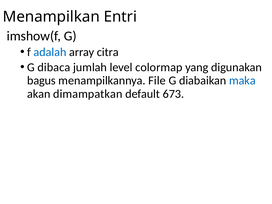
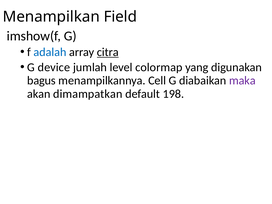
Entri: Entri -> Field
citra underline: none -> present
dibaca: dibaca -> device
File: File -> Cell
maka colour: blue -> purple
673: 673 -> 198
